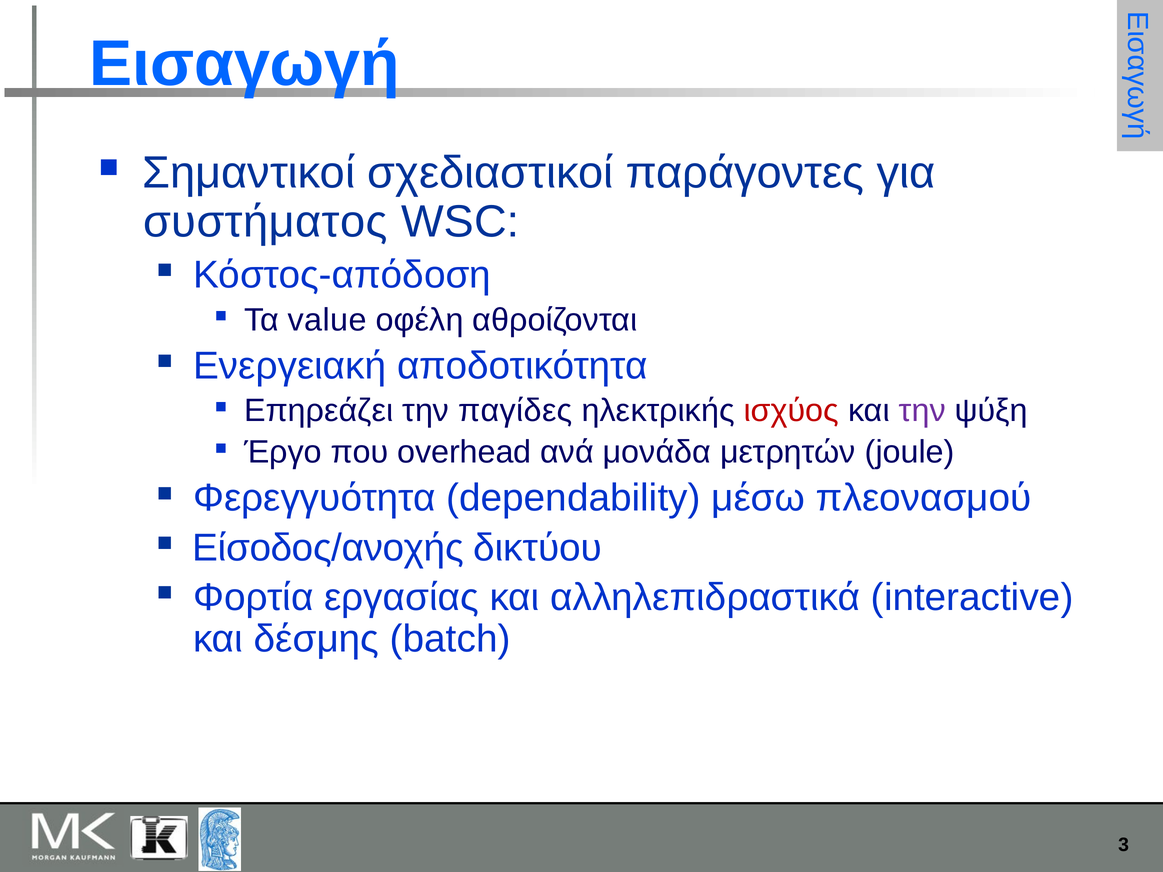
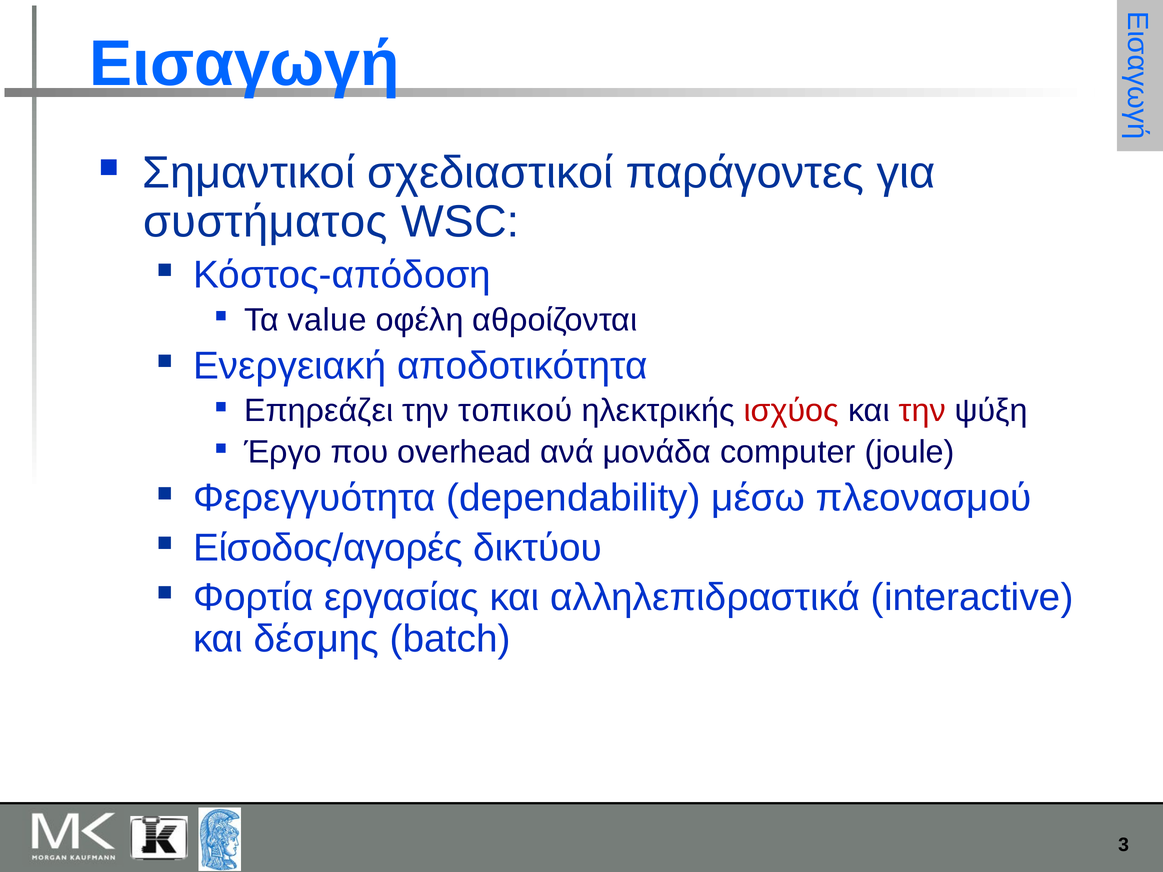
παγίδες: παγίδες -> τοπικού
την at (922, 411) colour: purple -> red
μετρητών: μετρητών -> computer
Είσοδος/ανοχής: Είσοδος/ανοχής -> Είσοδος/αγορές
